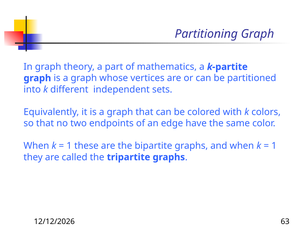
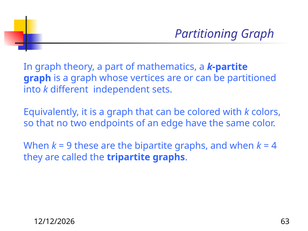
1 at (69, 146): 1 -> 9
1 at (274, 146): 1 -> 4
